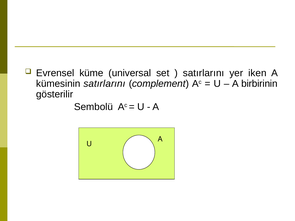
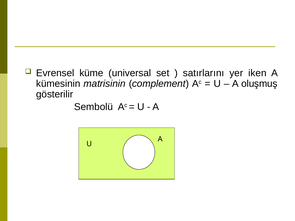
kümesinin satırlarını: satırlarını -> matrisinin
birbirinin: birbirinin -> oluşmuş
